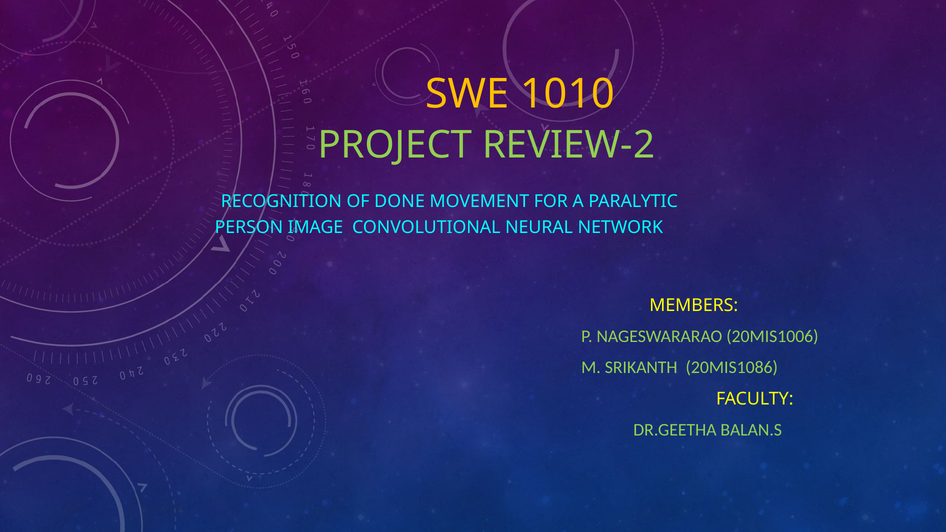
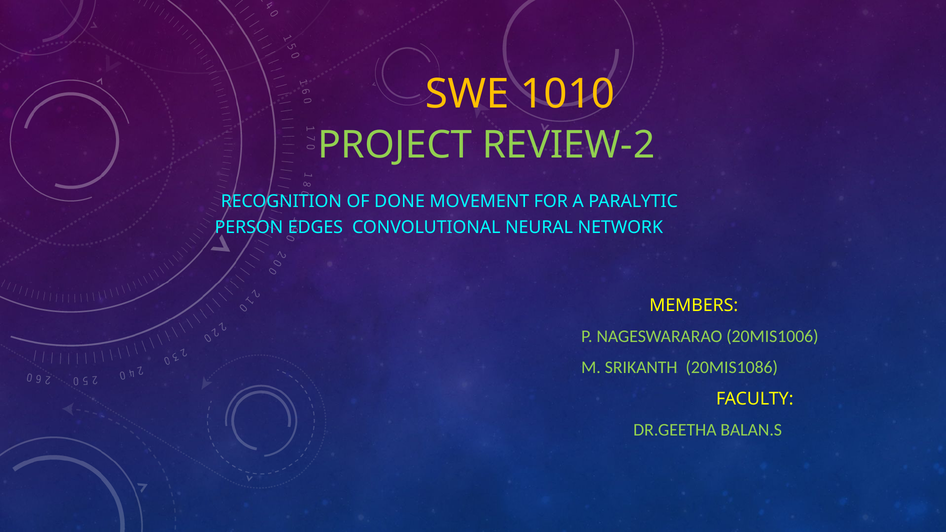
IMAGE: IMAGE -> EDGES
